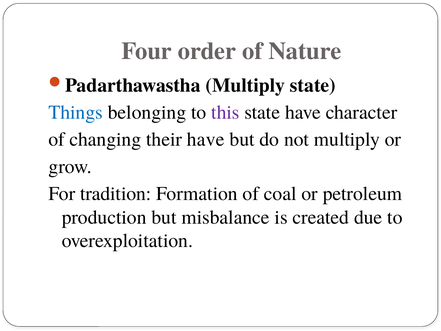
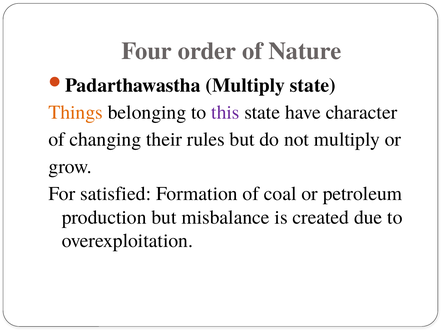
Things colour: blue -> orange
their have: have -> rules
tradition: tradition -> satisfied
